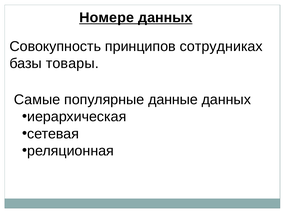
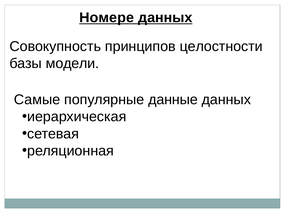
сотрудниках: сотрудниках -> целостности
товары: товары -> модели
